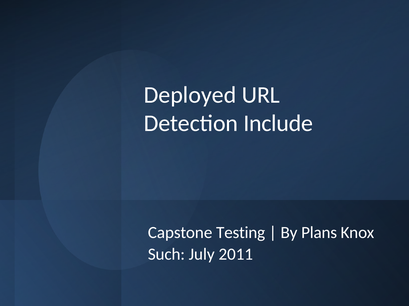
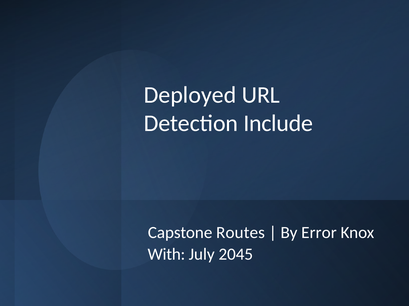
Testing: Testing -> Routes
Plans: Plans -> Error
Such: Such -> With
2011: 2011 -> 2045
